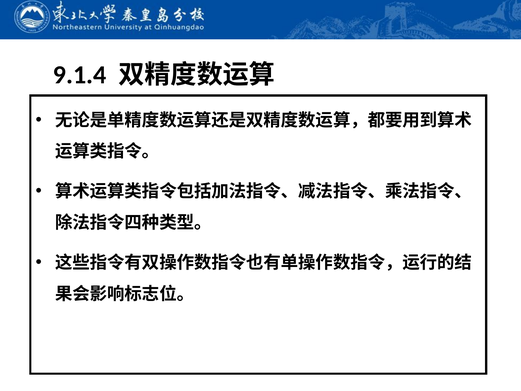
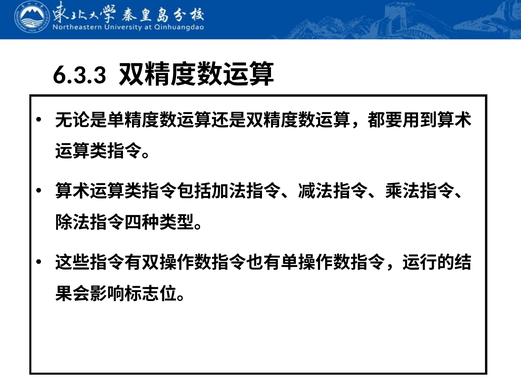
9.1.4: 9.1.4 -> 6.3.3
